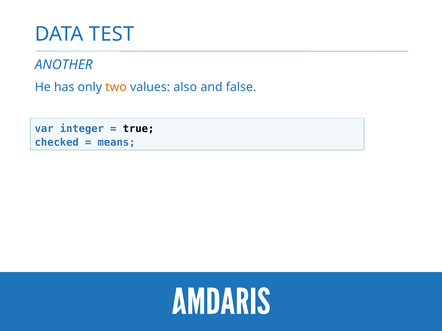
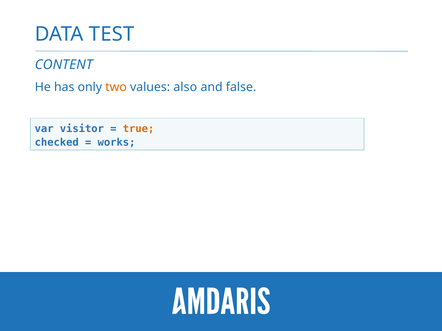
ANOTHER: ANOTHER -> CONTENT
integer: integer -> visitor
true colour: black -> orange
means: means -> works
